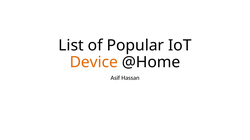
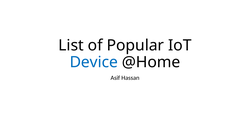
Device colour: orange -> blue
